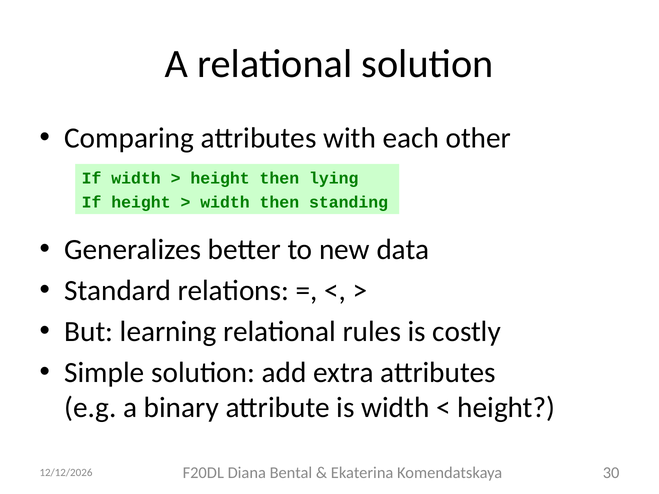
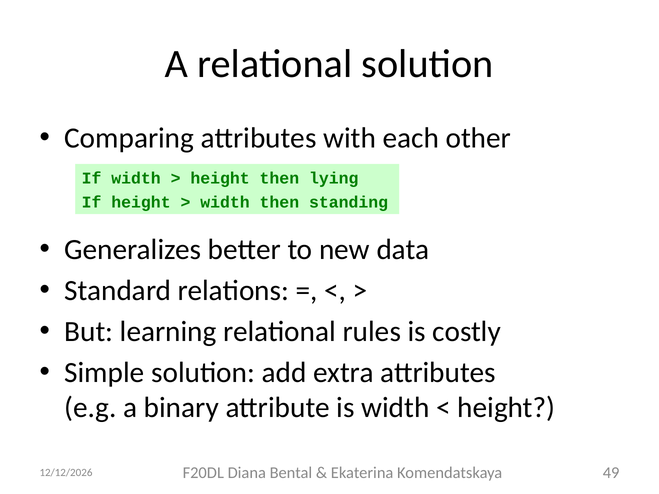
30: 30 -> 49
